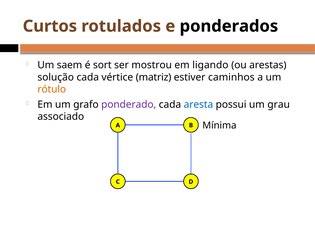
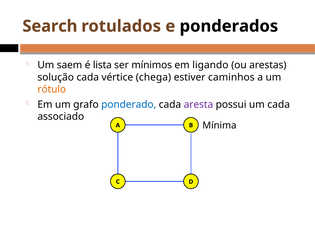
Curtos: Curtos -> Search
sort: sort -> lista
mostrou: mostrou -> mínimos
matriz: matriz -> chega
ponderado colour: purple -> blue
aresta colour: blue -> purple
um grau: grau -> cada
